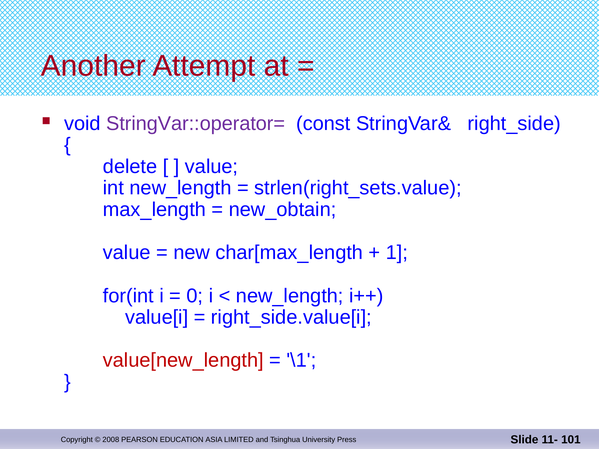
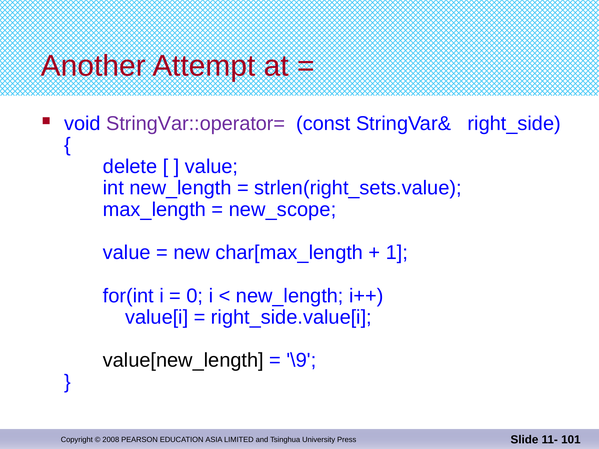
new_obtain: new_obtain -> new_scope
value[new_length colour: red -> black
\1: \1 -> \9
